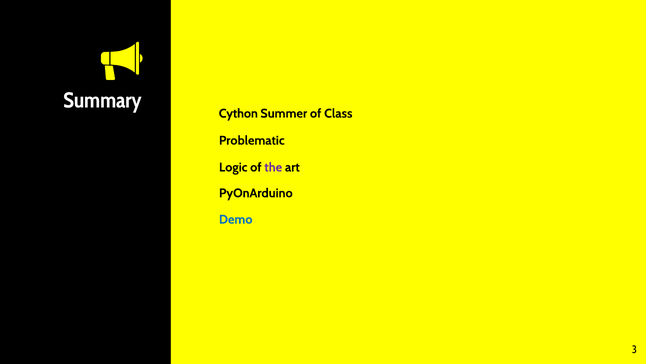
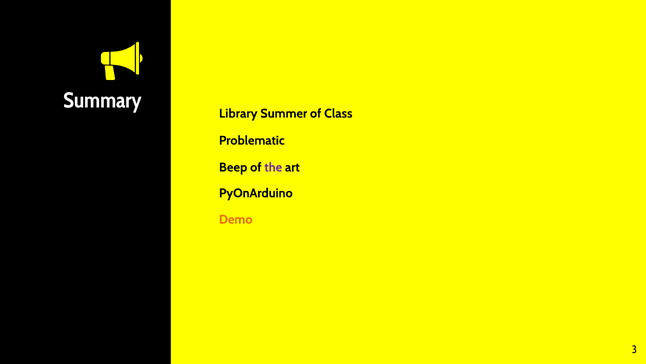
Cython: Cython -> Library
Logic: Logic -> Beep
Demo colour: blue -> orange
